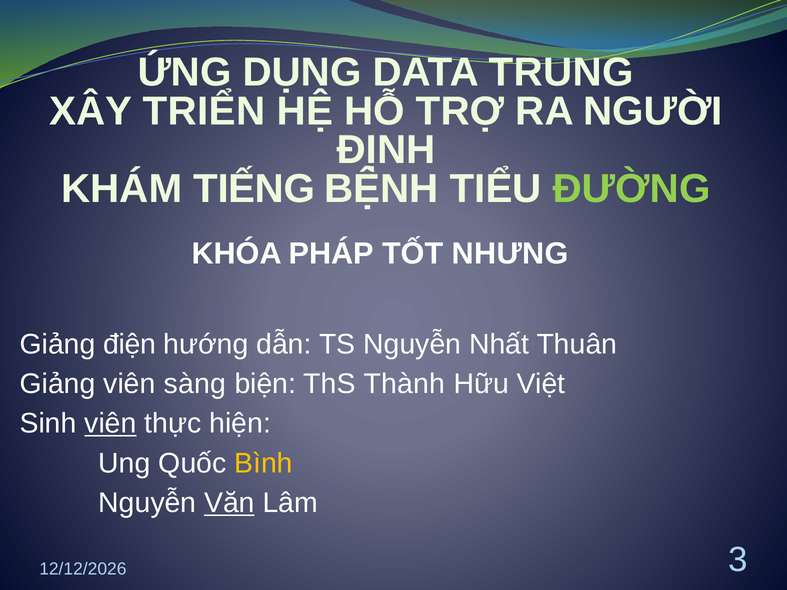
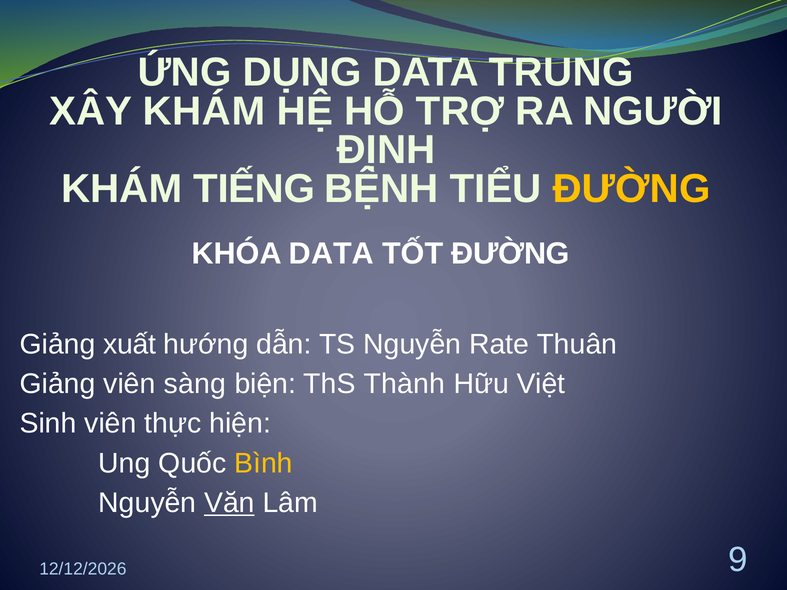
XÂY TRIỂN: TRIỂN -> KHÁM
ĐƯỜNG at (632, 189) colour: light green -> yellow
KHÓA PHÁP: PHÁP -> DATA
TỐT NHƯNG: NHƯNG -> ĐƯỜNG
điện: điện -> xuất
Nhất: Nhất -> Rate
viên at (110, 424) underline: present -> none
3: 3 -> 9
